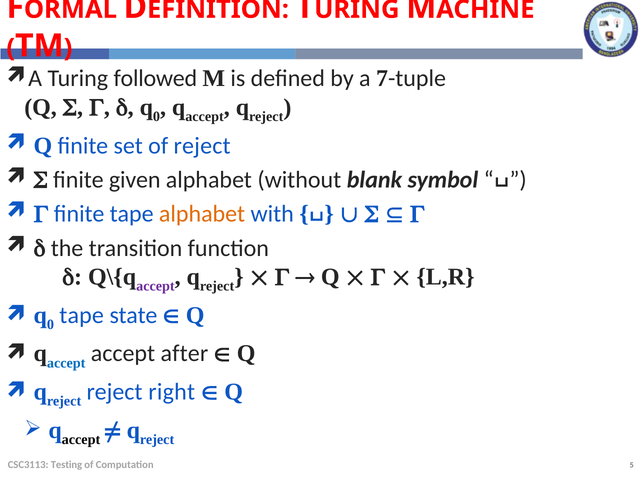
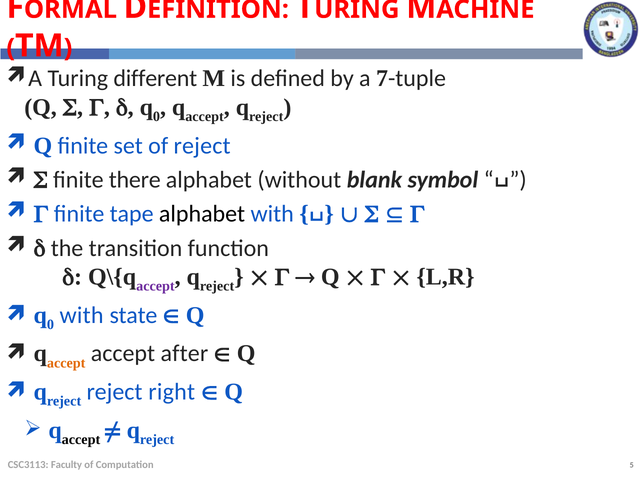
followed: followed -> different
given: given -> there
alphabet at (202, 214) colour: orange -> black
tape at (82, 315): tape -> with
accept at (66, 363) colour: blue -> orange
Testing: Testing -> Faculty
